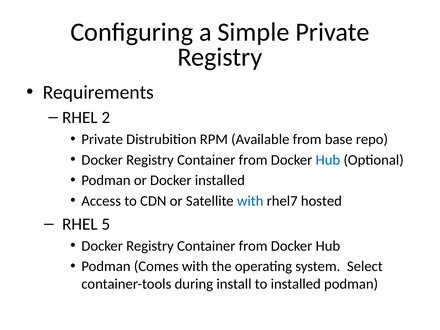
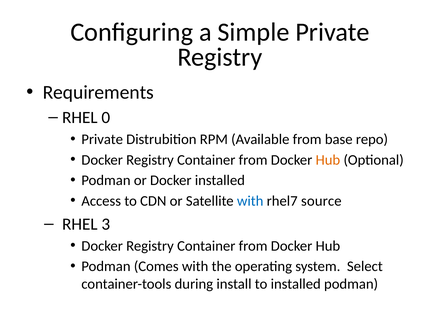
2: 2 -> 0
Hub at (328, 160) colour: blue -> orange
hosted: hosted -> source
5: 5 -> 3
